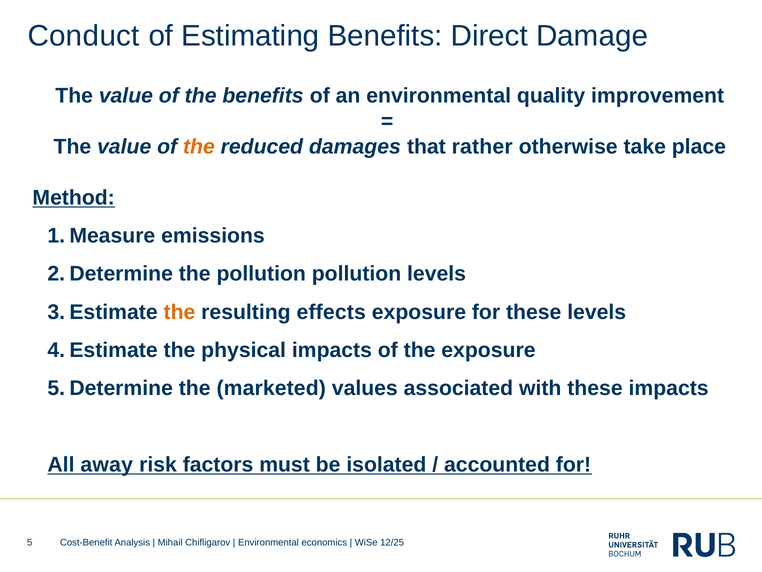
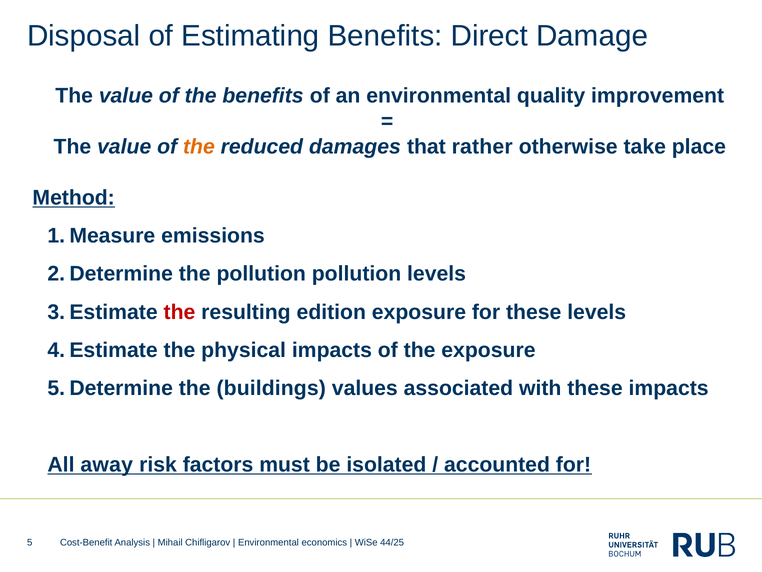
Conduct: Conduct -> Disposal
the at (179, 312) colour: orange -> red
effects: effects -> edition
marketed: marketed -> buildings
12/25: 12/25 -> 44/25
